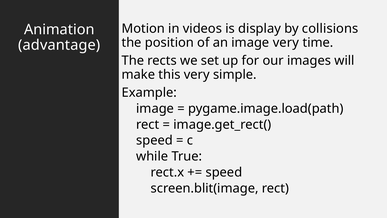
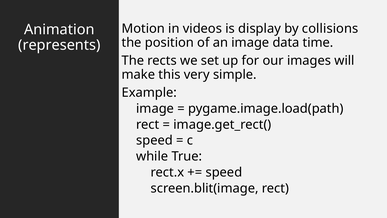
image very: very -> data
advantage: advantage -> represents
